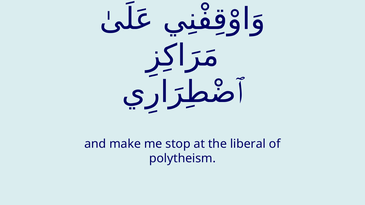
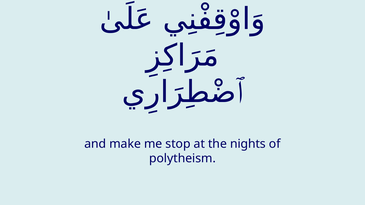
liberal: liberal -> nights
